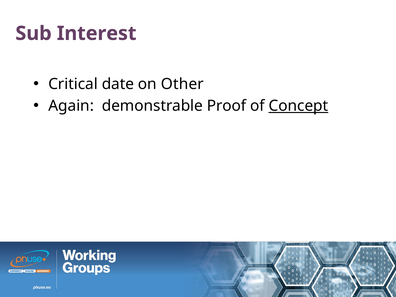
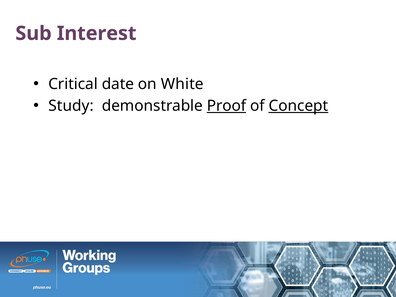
Other: Other -> White
Again: Again -> Study
Proof underline: none -> present
